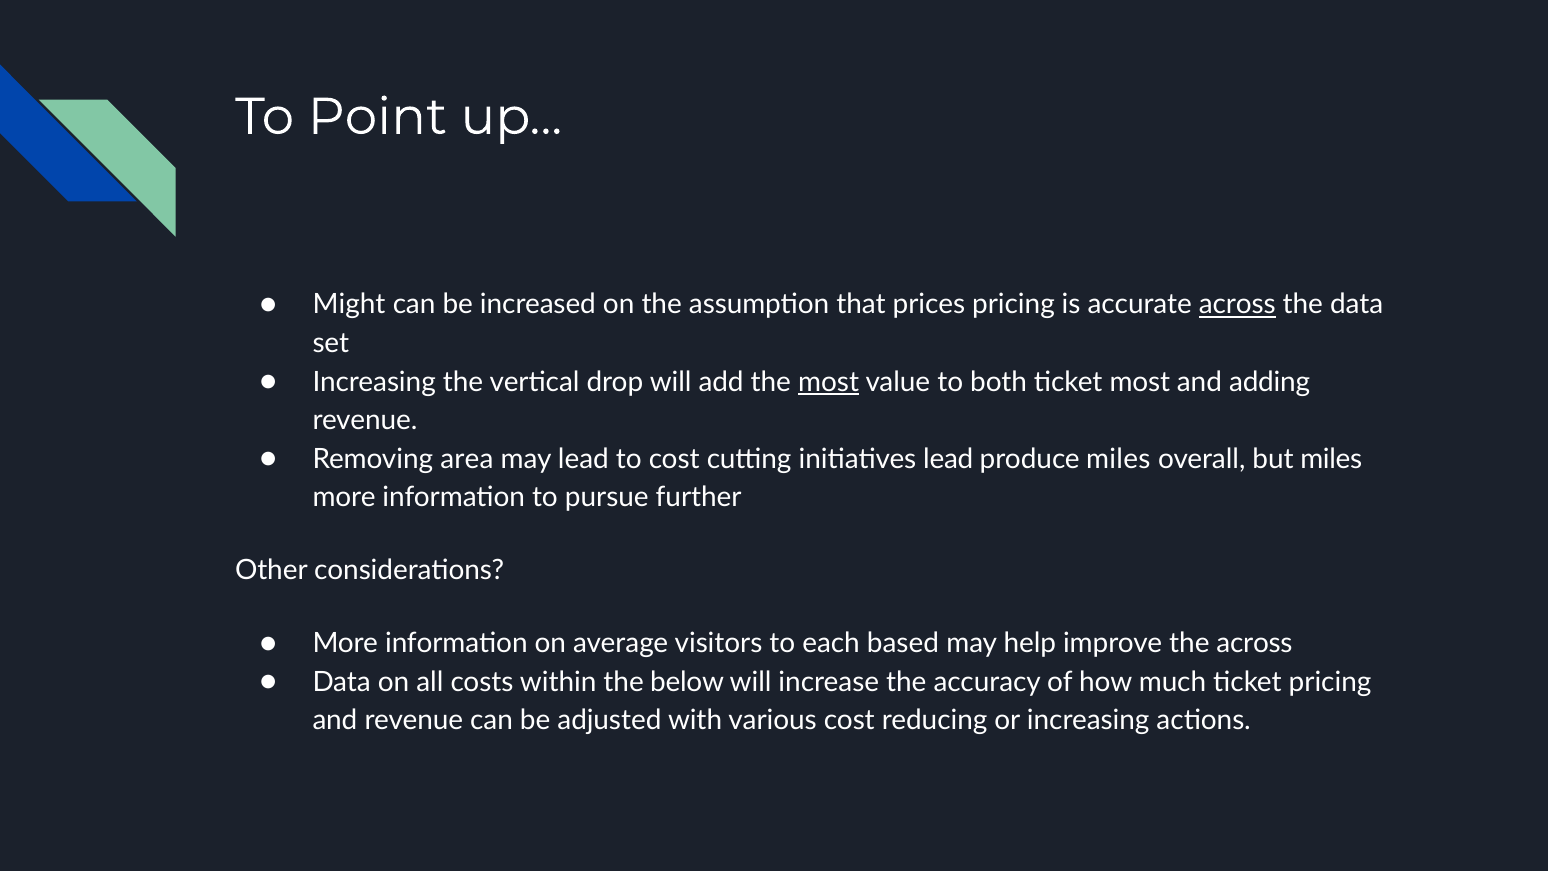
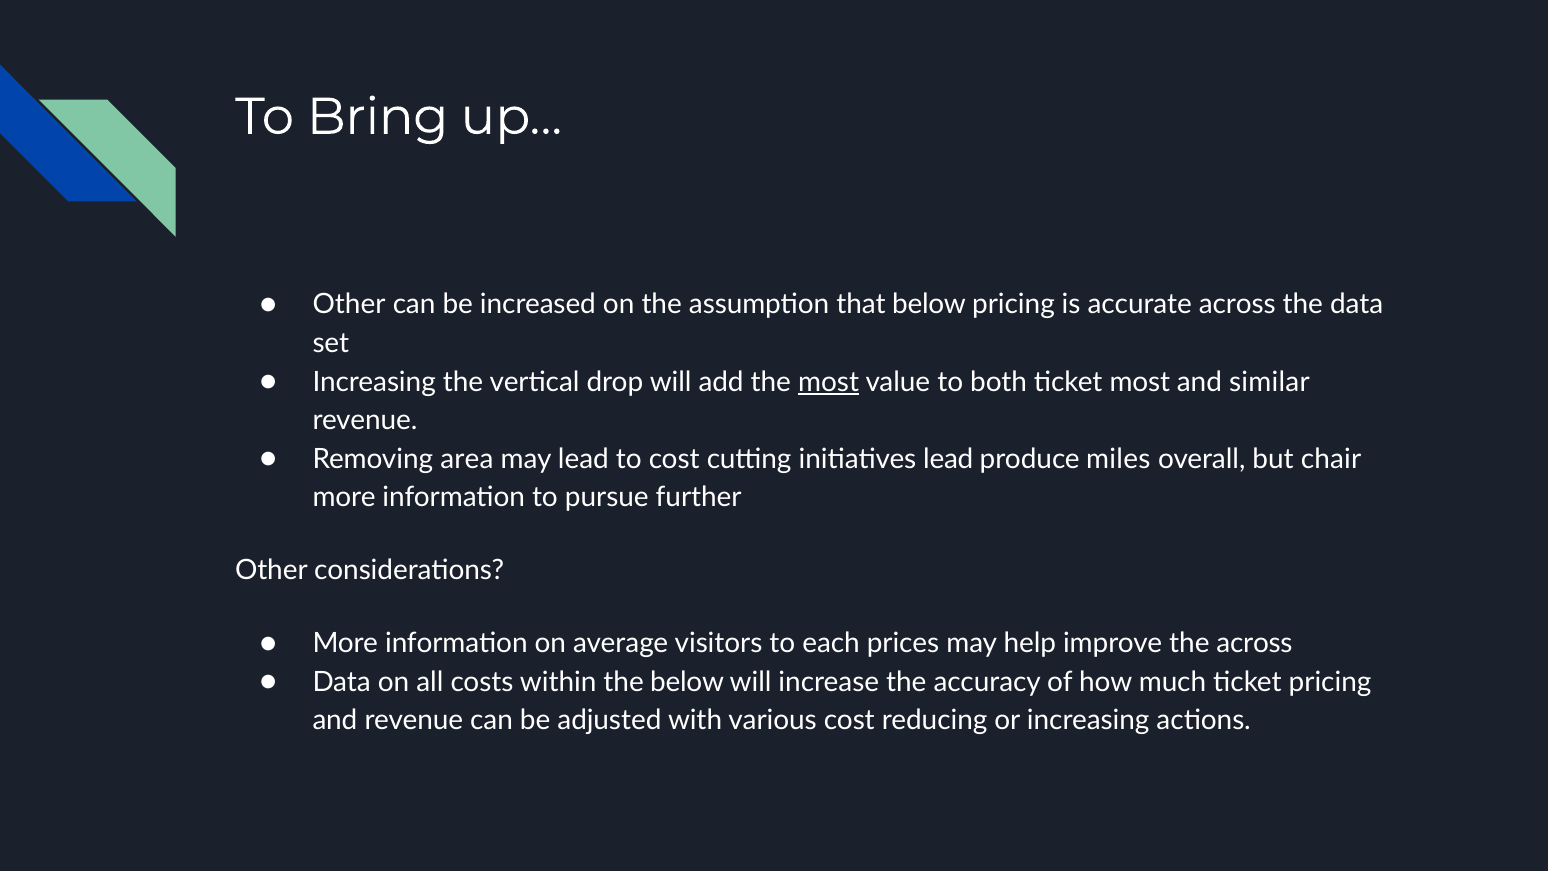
Point: Point -> Bring
Might at (349, 305): Might -> Other
that prices: prices -> below
across at (1237, 305) underline: present -> none
adding: adding -> similar
but miles: miles -> chair
based: based -> prices
